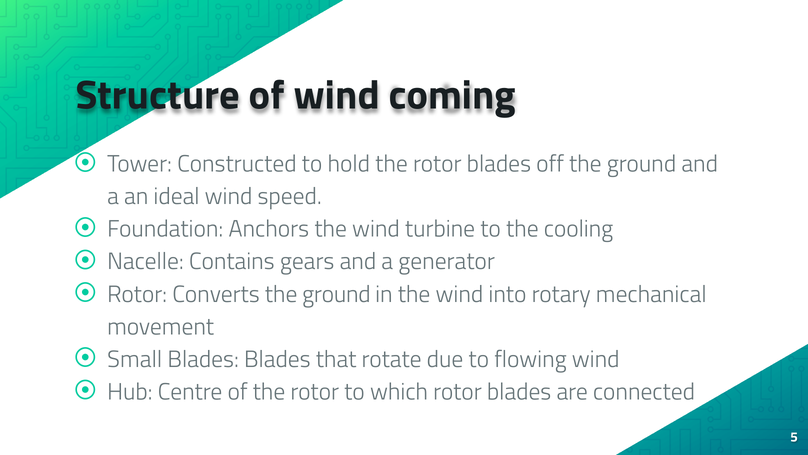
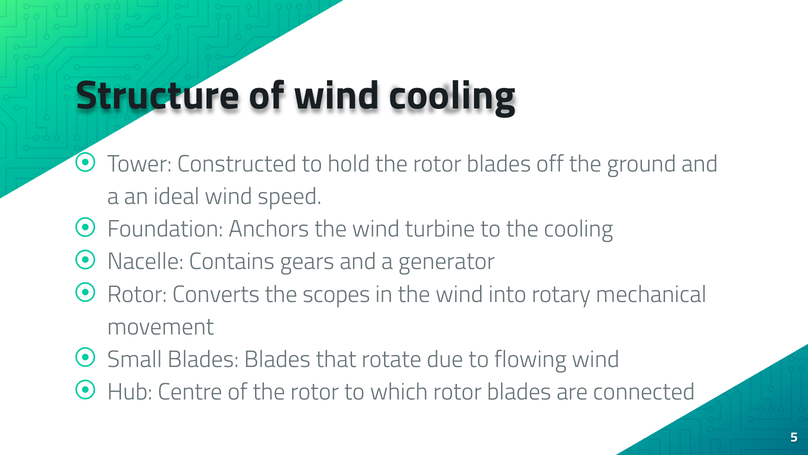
wind coming: coming -> cooling
Converts the ground: ground -> scopes
